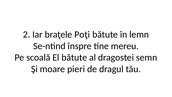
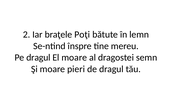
Pe scoală: scoală -> dragul
El bătute: bătute -> moare
